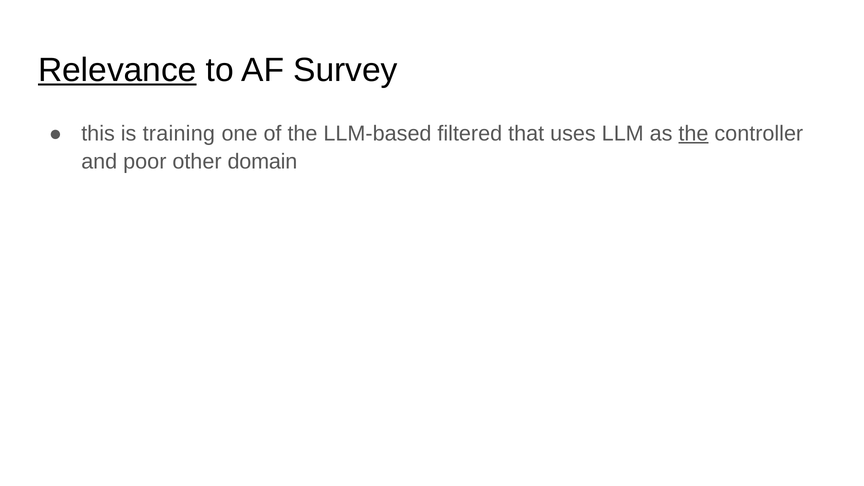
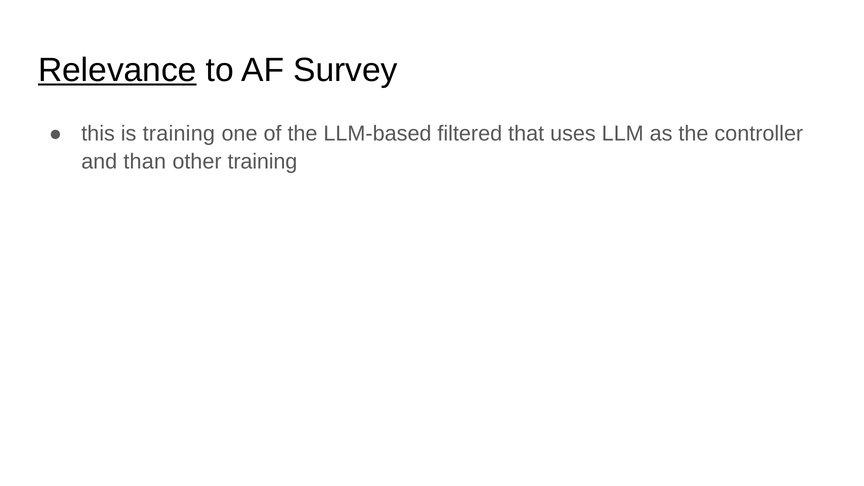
the at (693, 134) underline: present -> none
poor: poor -> than
other domain: domain -> training
